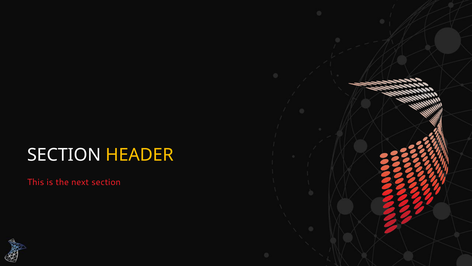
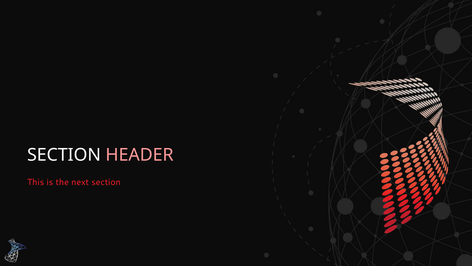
HEADER colour: yellow -> pink
